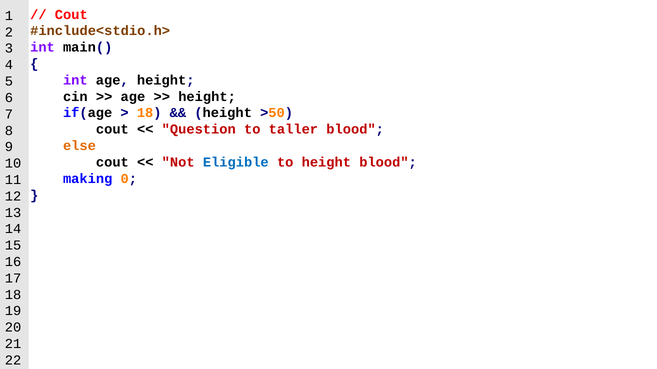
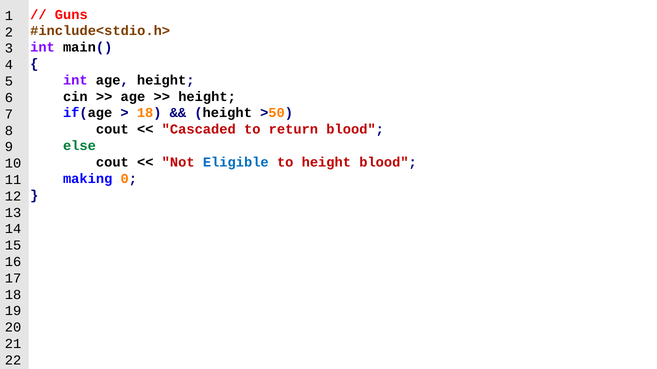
Cout at (71, 15): Cout -> Guns
Question: Question -> Cascaded
taller: taller -> return
else colour: orange -> green
